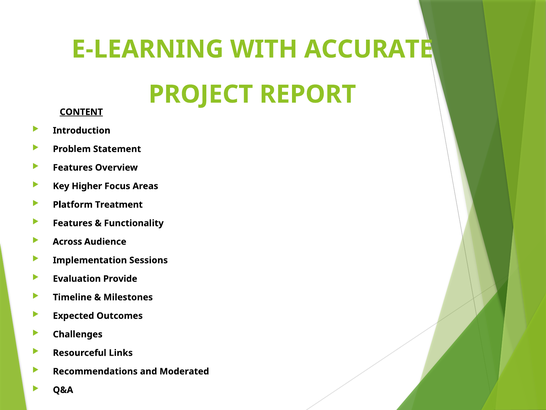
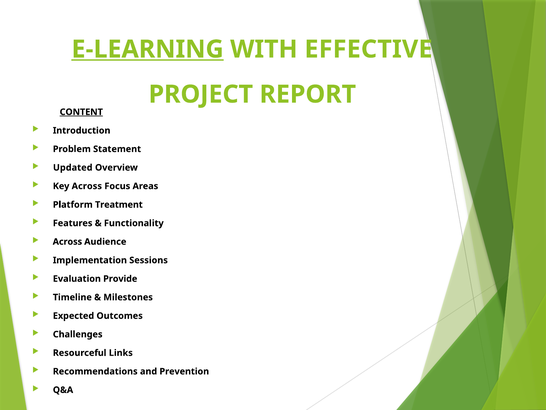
E-LEARNING underline: none -> present
ACCURATE: ACCURATE -> EFFECTIVE
Features at (73, 167): Features -> Updated
Key Higher: Higher -> Across
Moderated: Moderated -> Prevention
